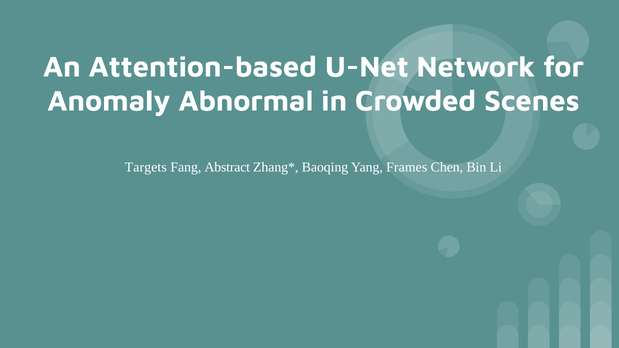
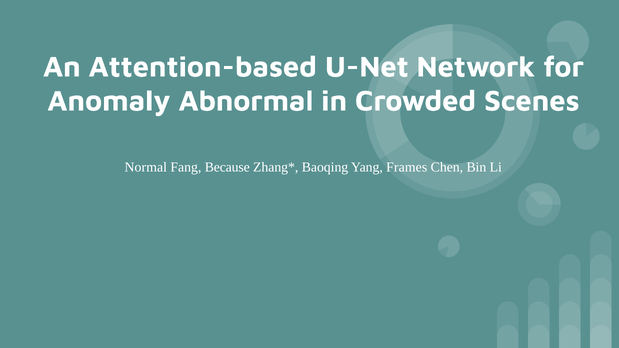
Targets: Targets -> Normal
Abstract: Abstract -> Because
